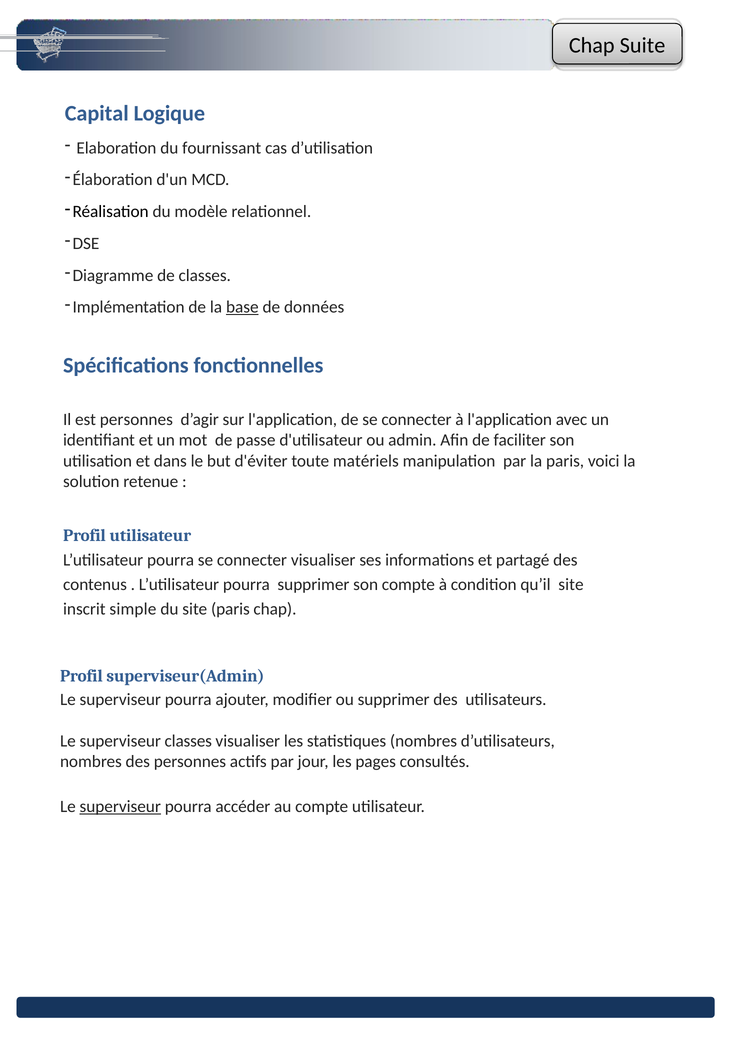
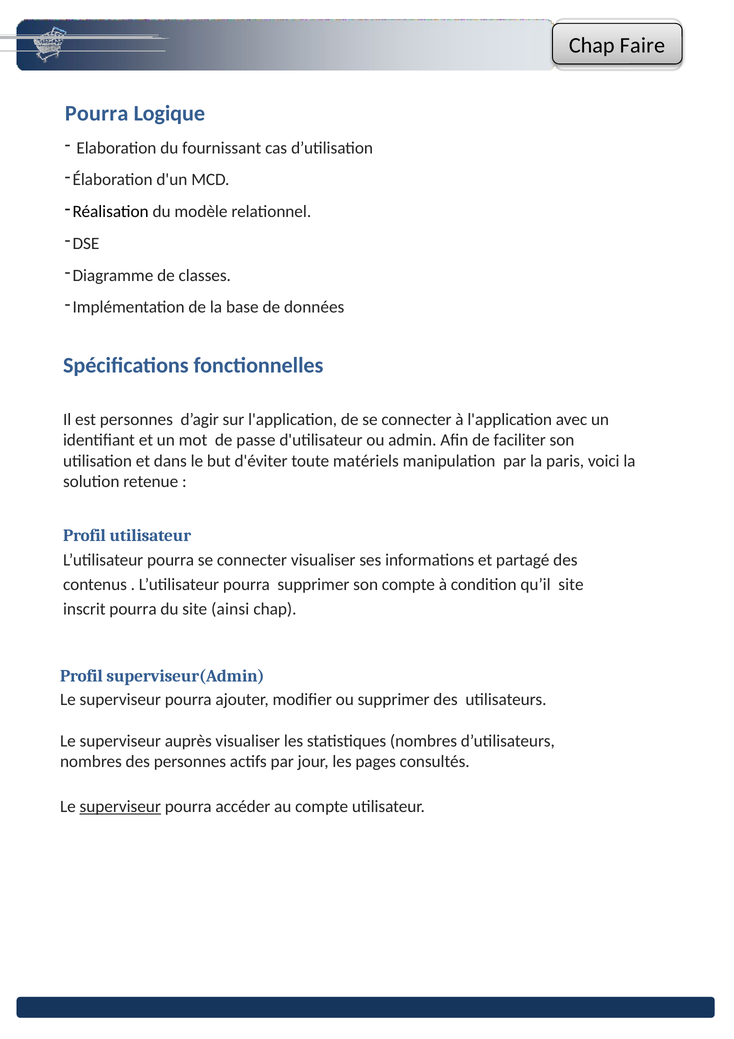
Suite: Suite -> Faire
Capital at (97, 113): Capital -> Pourra
base underline: present -> none
inscrit simple: simple -> pourra
site paris: paris -> ainsi
superviseur classes: classes -> auprès
